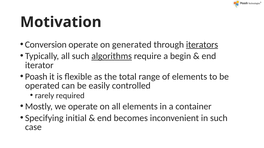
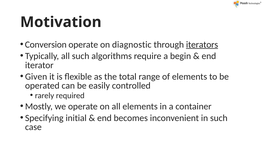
generated: generated -> diagnostic
algorithms underline: present -> none
Poash at (36, 77): Poash -> Given
